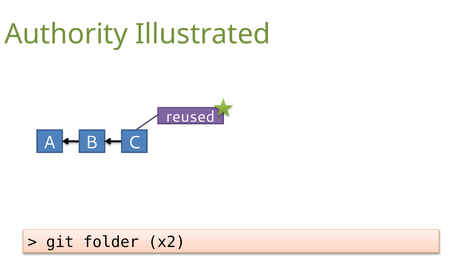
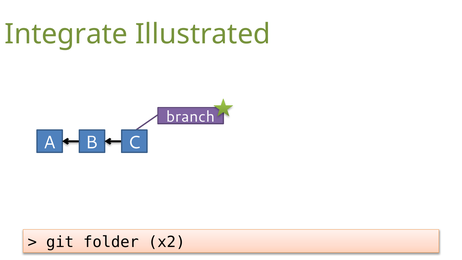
Authority: Authority -> Integrate
reused: reused -> branch
